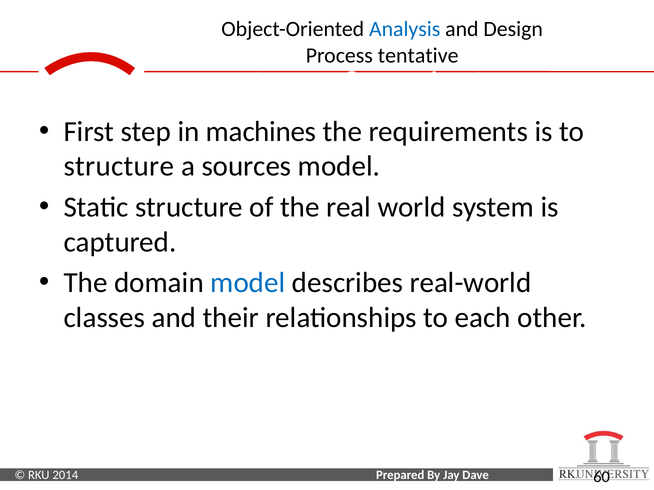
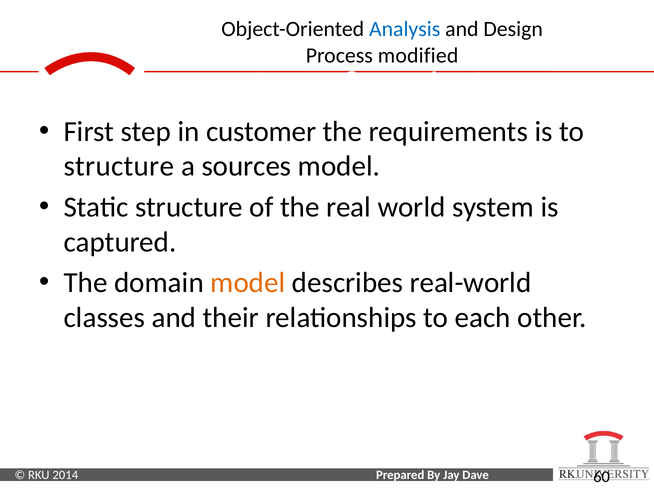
tentative: tentative -> modified
machines: machines -> customer
model at (248, 283) colour: blue -> orange
